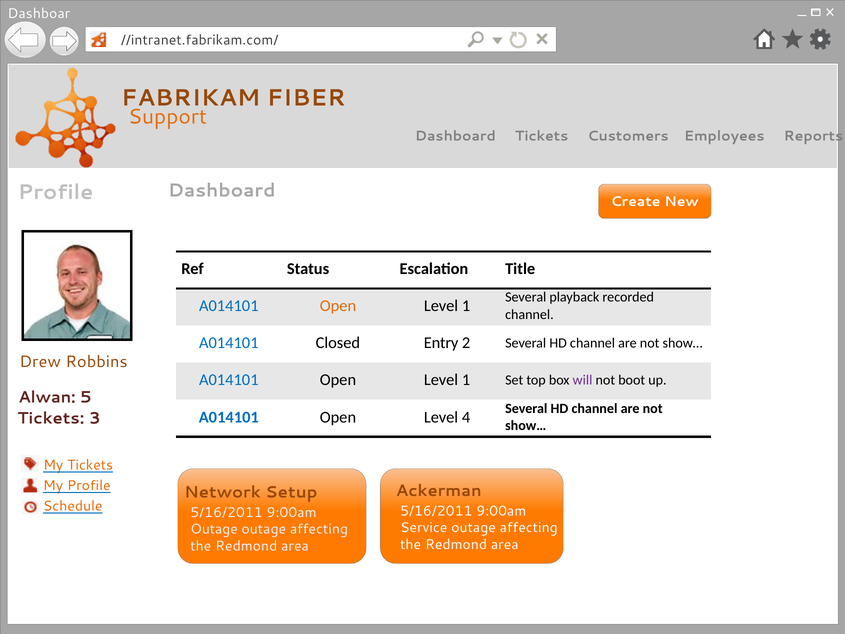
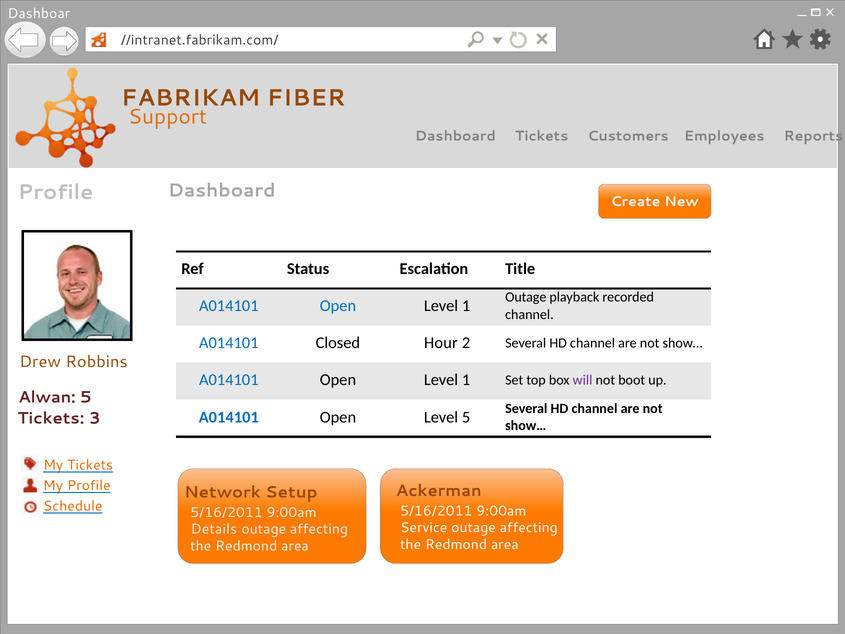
Several at (526, 297): Several -> Outage
Open at (338, 306) colour: orange -> blue
Entry: Entry -> Hour
Level 4: 4 -> 5
Outage at (214, 529): Outage -> Details
